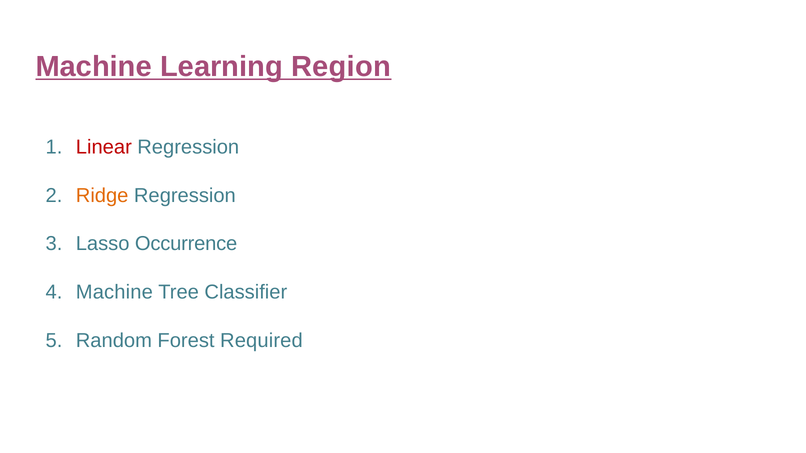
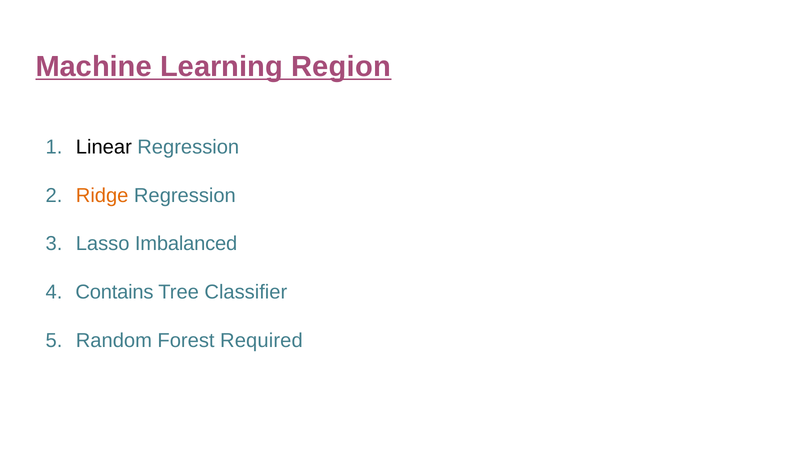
Linear colour: red -> black
Occurrence: Occurrence -> Imbalanced
Machine at (114, 292): Machine -> Contains
